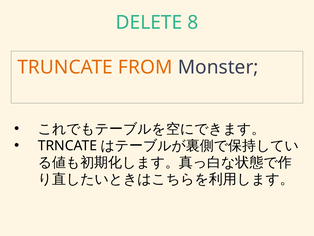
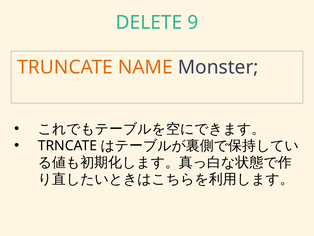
8: 8 -> 9
FROM: FROM -> NAME
